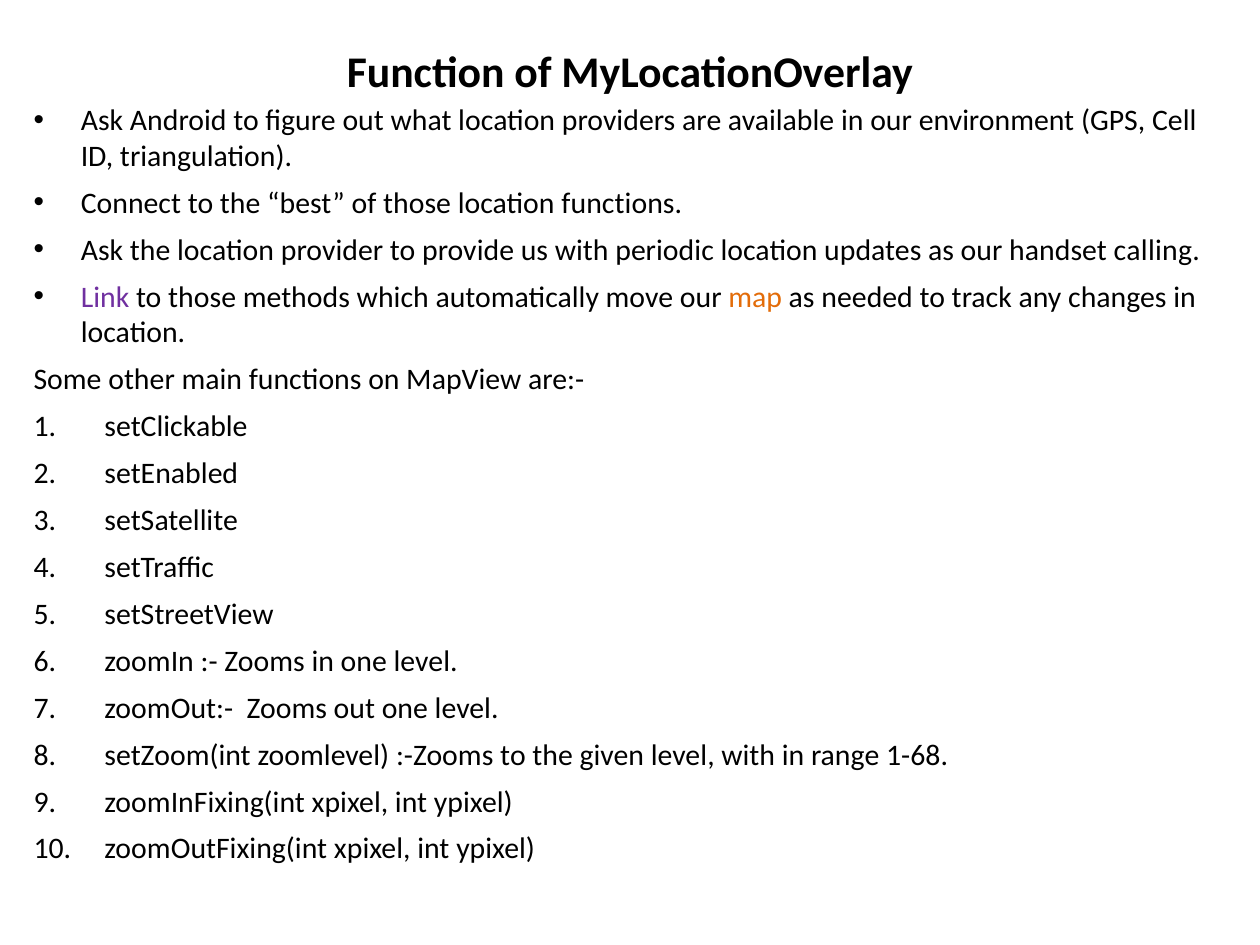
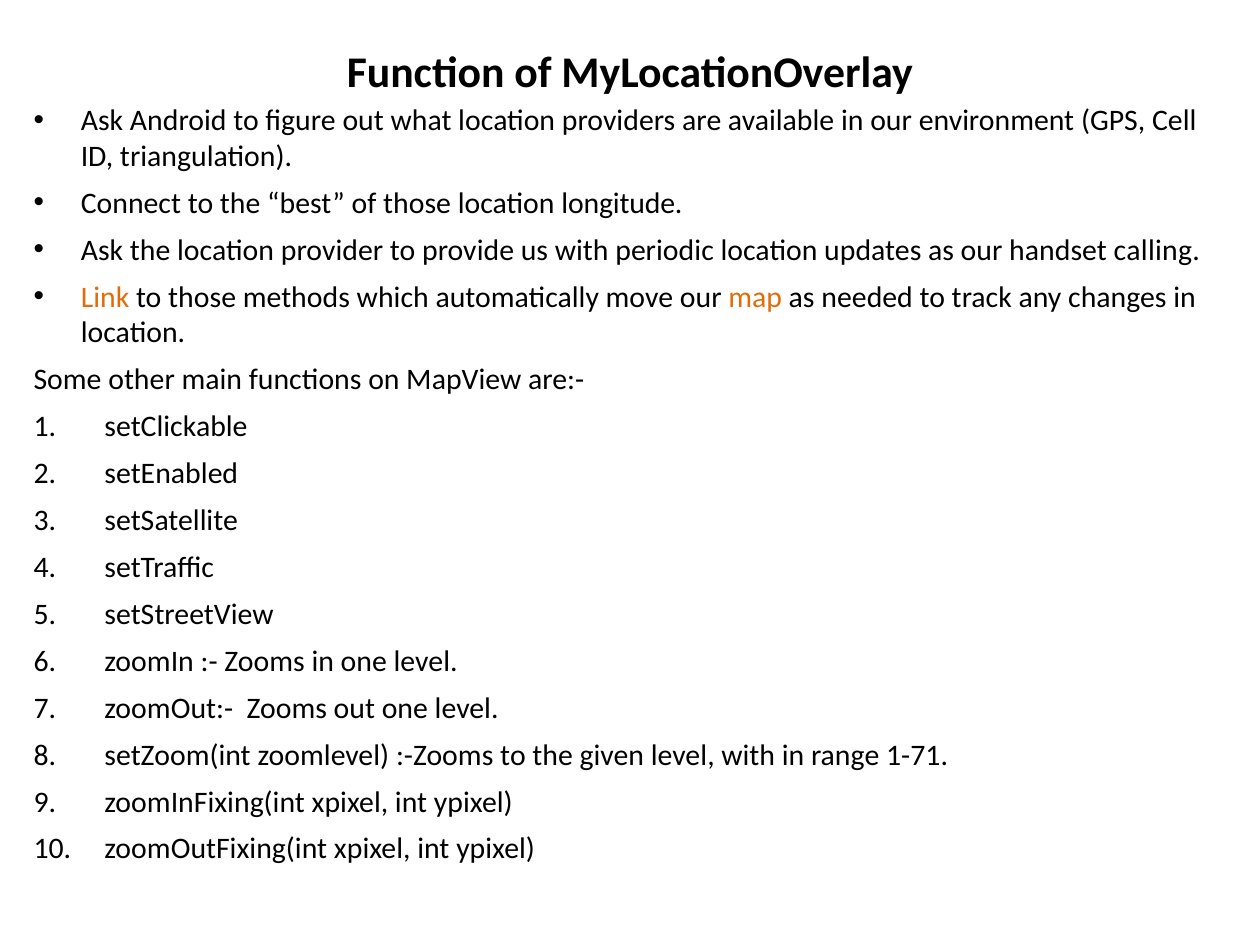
location functions: functions -> longitude
Link colour: purple -> orange
1-68: 1-68 -> 1-71
